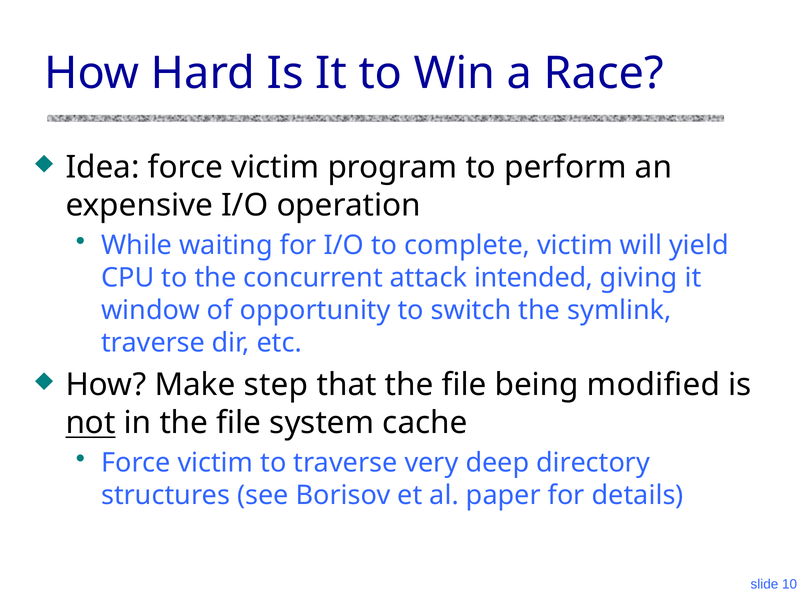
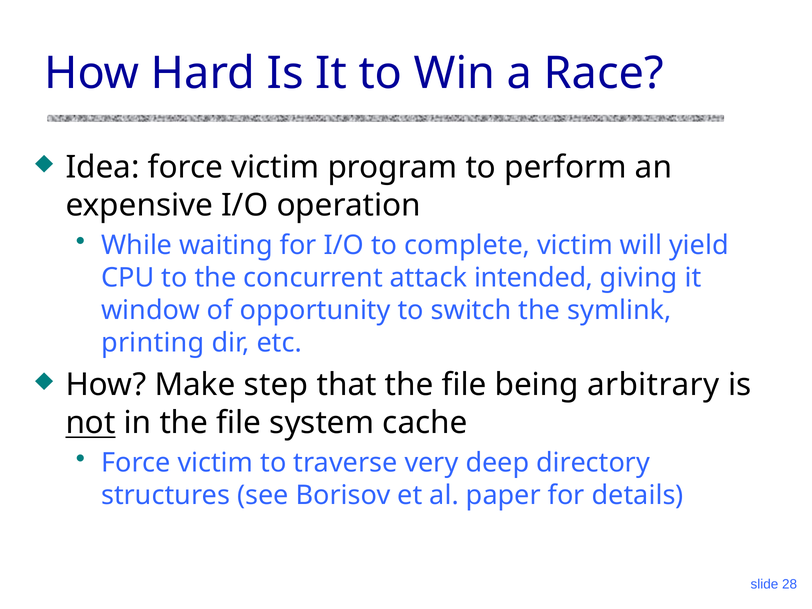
traverse at (153, 343): traverse -> printing
modified: modified -> arbitrary
10: 10 -> 28
